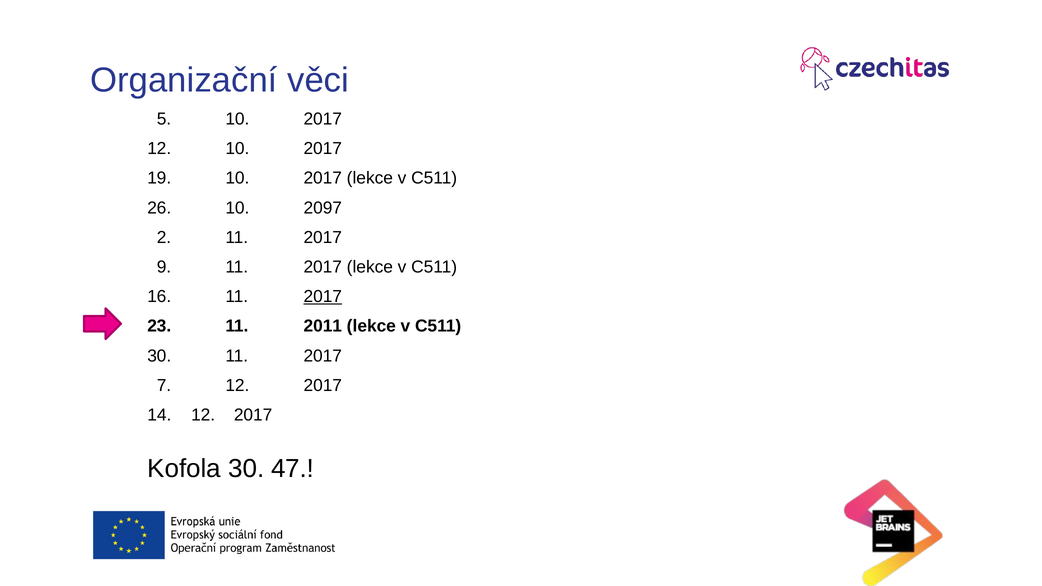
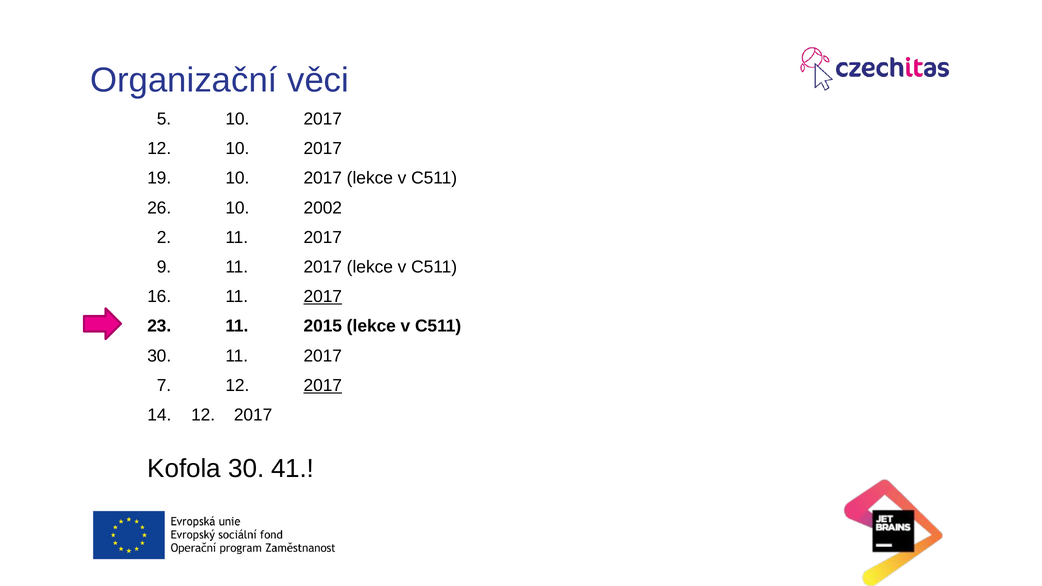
2097: 2097 -> 2002
2011: 2011 -> 2015
2017 at (323, 385) underline: none -> present
47: 47 -> 41
